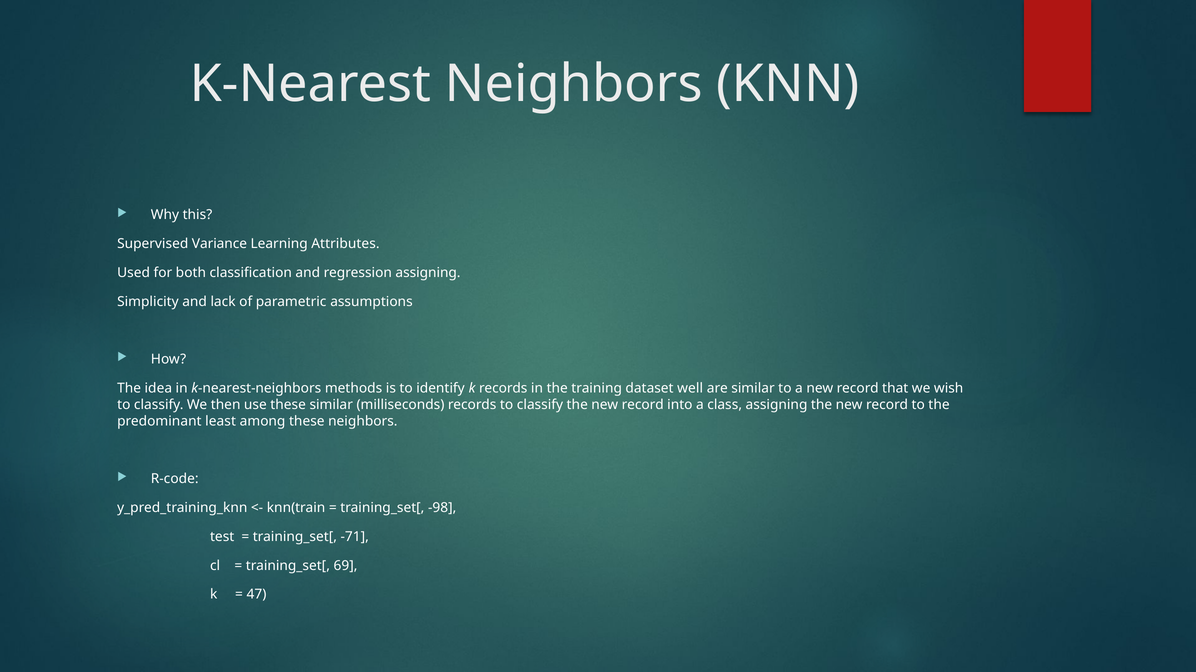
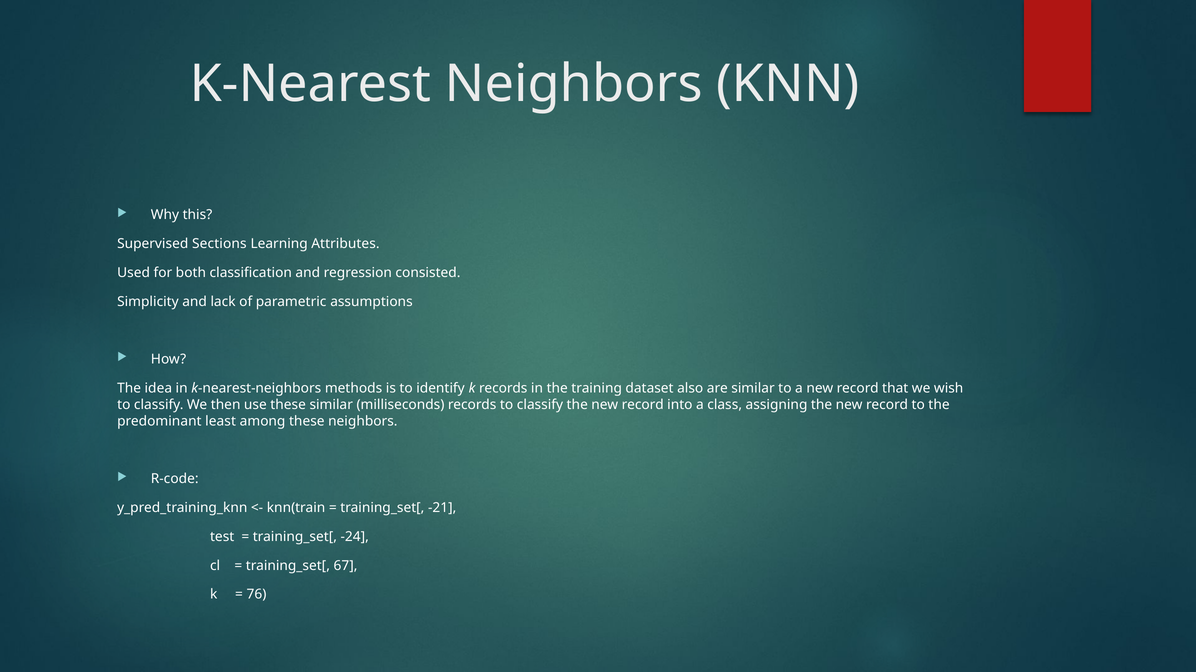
Variance: Variance -> Sections
regression assigning: assigning -> consisted
well: well -> also
-98: -98 -> -21
-71: -71 -> -24
69: 69 -> 67
47: 47 -> 76
